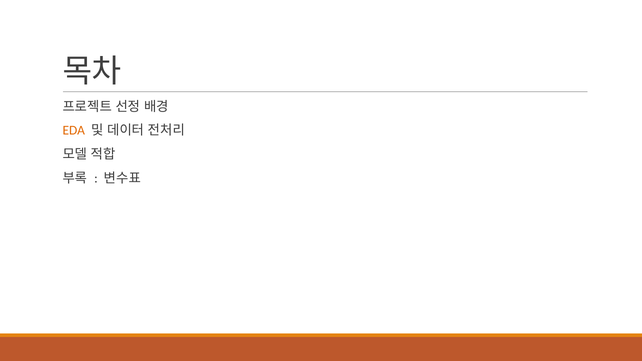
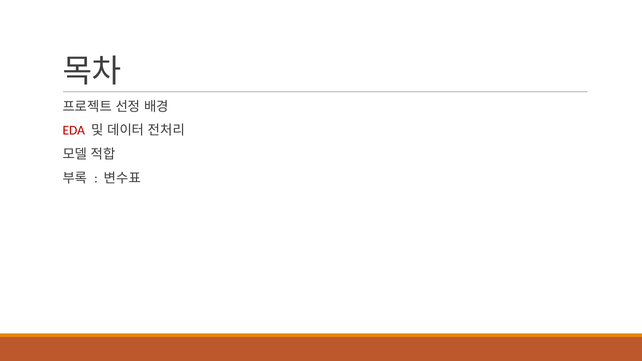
EDA colour: orange -> red
